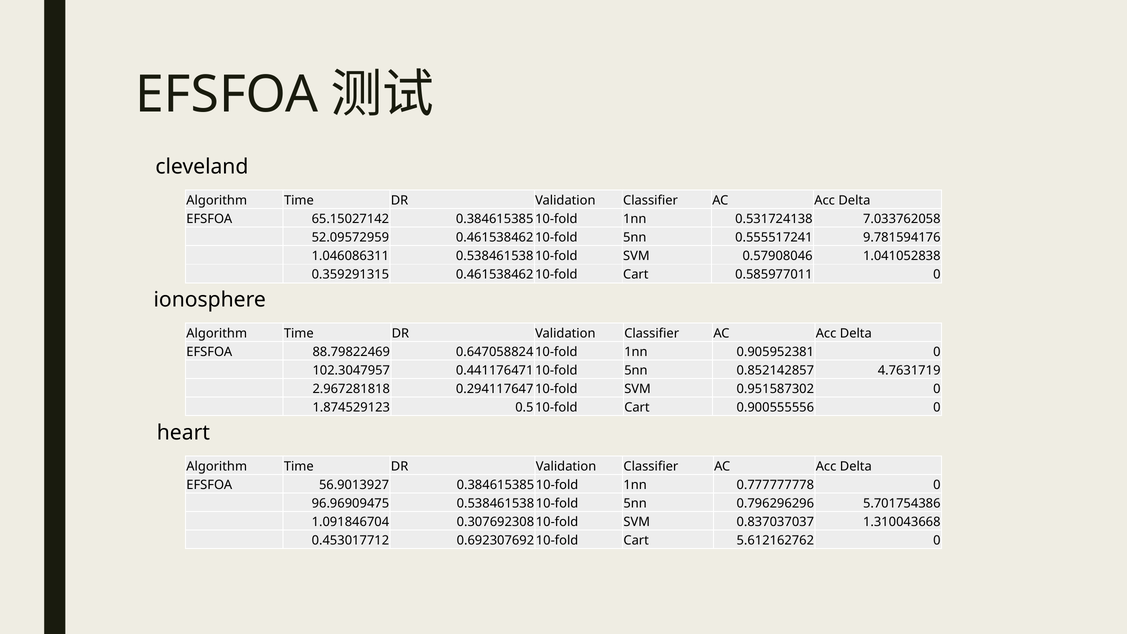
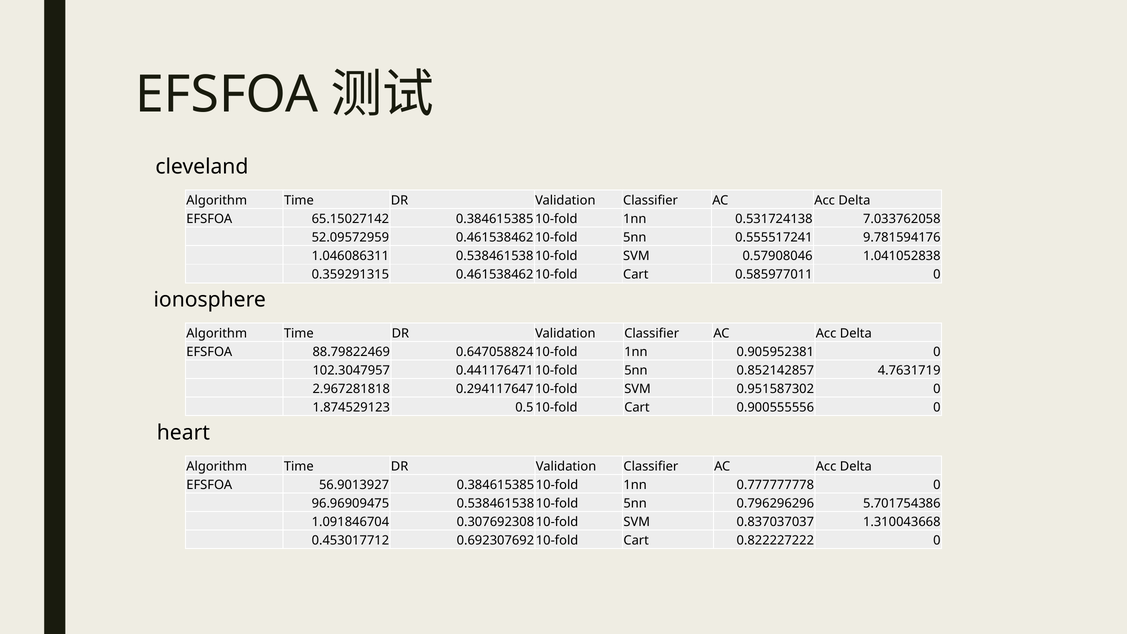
5.612162762: 5.612162762 -> 0.822227222
